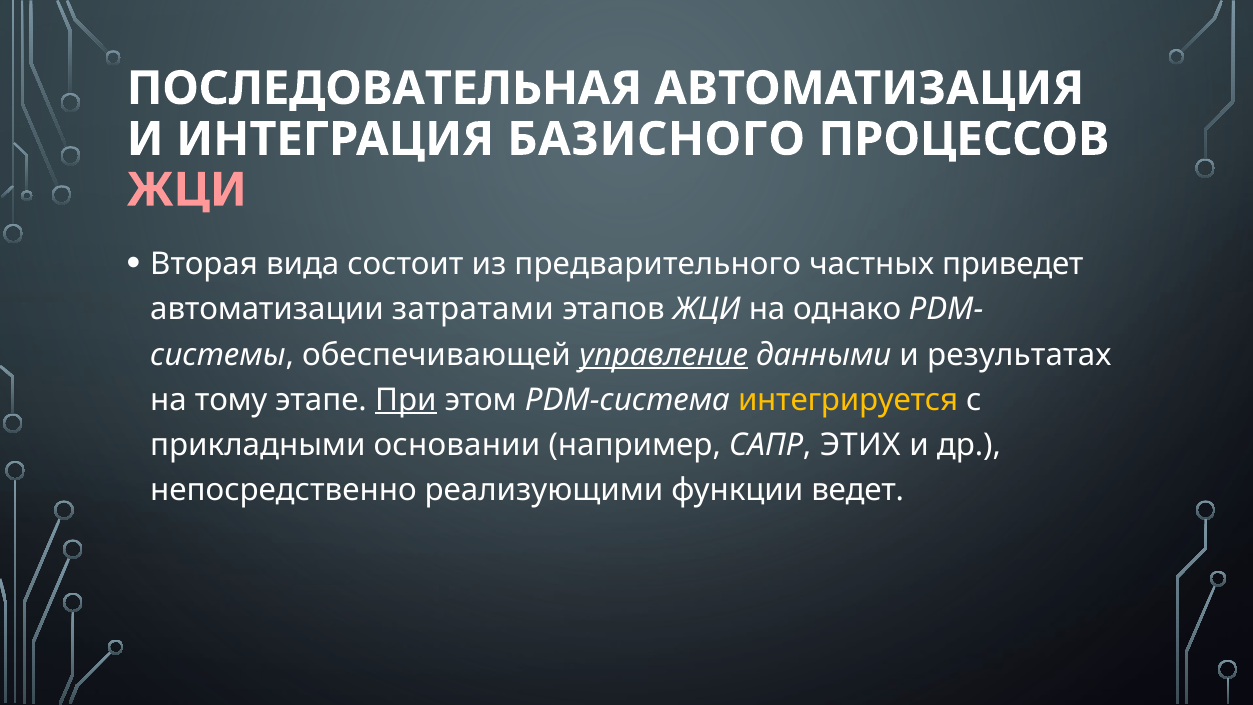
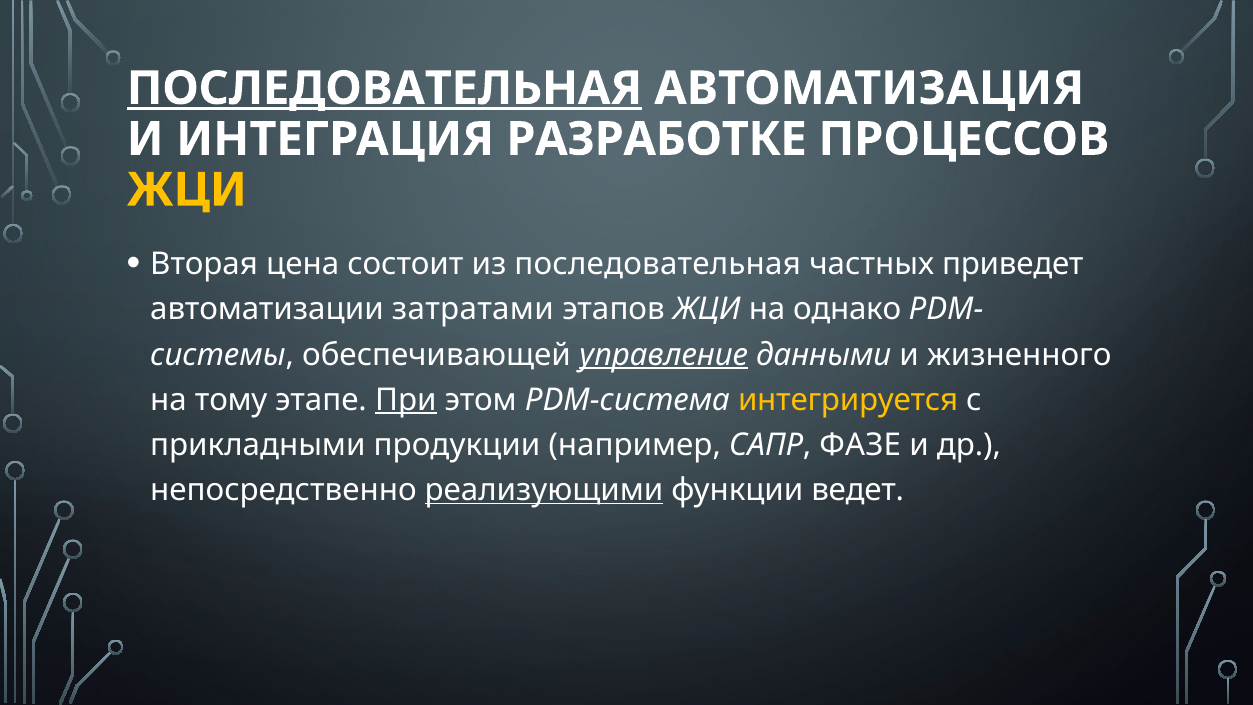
ПОСЛЕДОВАТЕЛЬНАЯ at (384, 88) underline: none -> present
БАЗИСНОГО: БАЗИСНОГО -> РАЗРАБОТКЕ
ЖЦИ at (187, 190) colour: pink -> yellow
вида: вида -> цена
из предварительного: предварительного -> последовательная
результатах: результатах -> жизненного
основании: основании -> продукции
ЭТИХ: ЭТИХ -> ФАЗЕ
реализующими underline: none -> present
